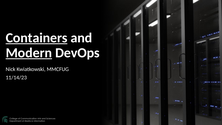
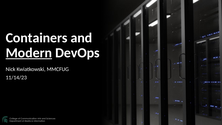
Containers underline: present -> none
